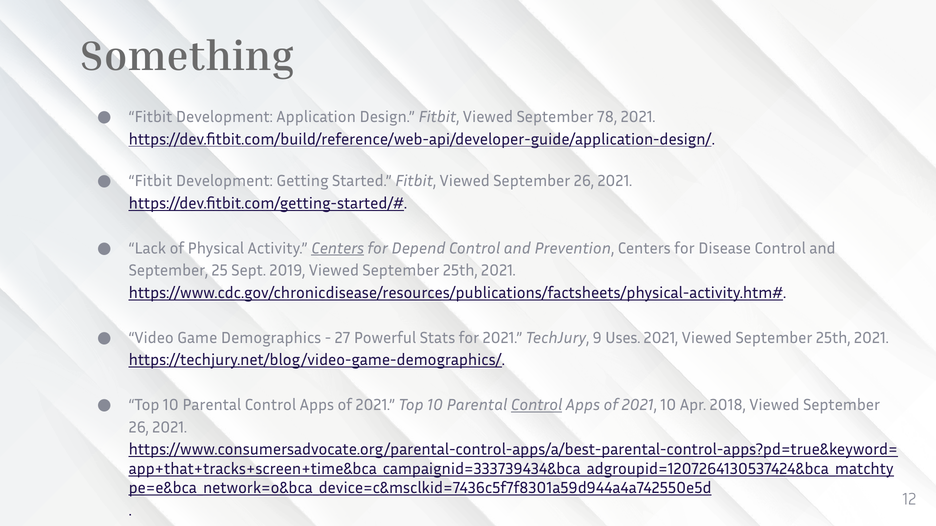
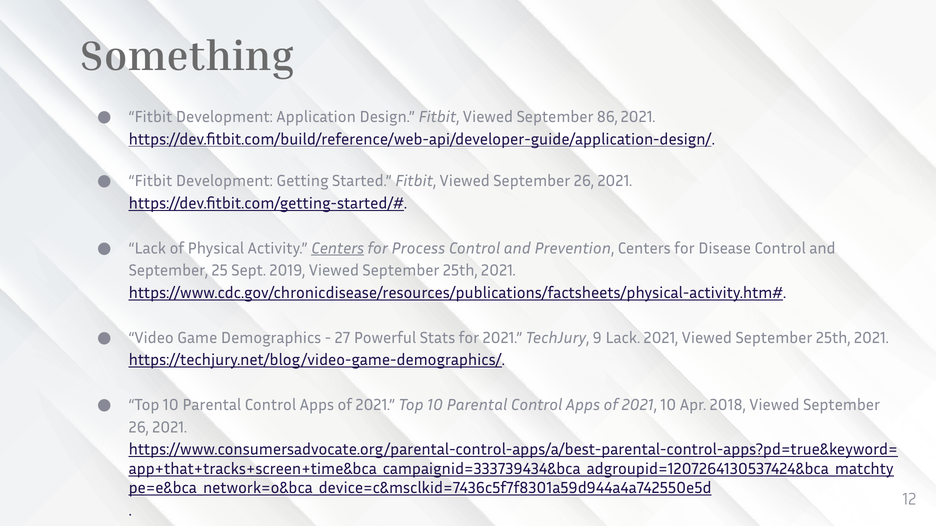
78: 78 -> 86
Depend: Depend -> Process
9 Uses: Uses -> Lack
Control at (537, 405) underline: present -> none
